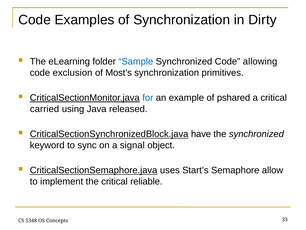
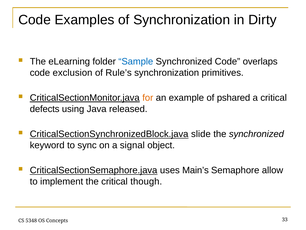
allowing: allowing -> overlaps
Most’s: Most’s -> Rule’s
for colour: blue -> orange
carried: carried -> defects
have: have -> slide
Start’s: Start’s -> Main’s
reliable: reliable -> though
